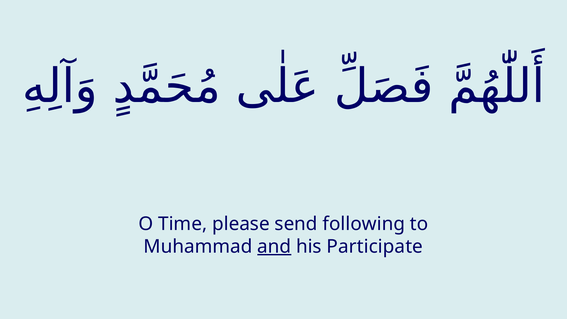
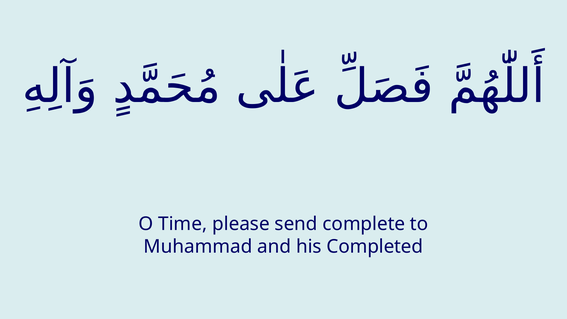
following: following -> complete
and underline: present -> none
Participate: Participate -> Completed
